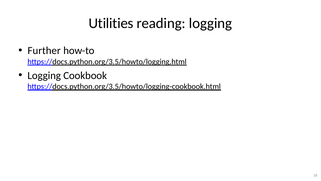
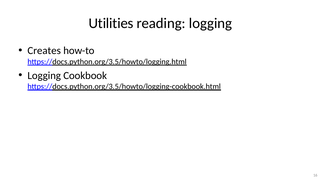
Further: Further -> Creates
